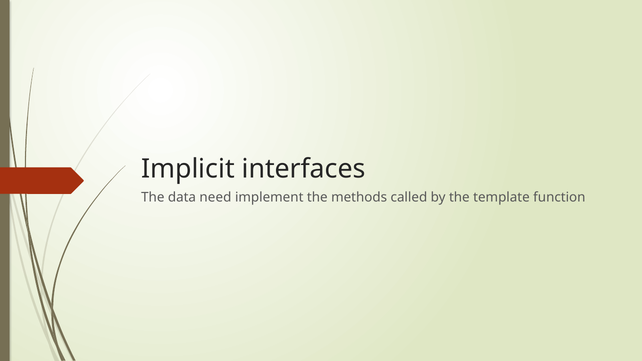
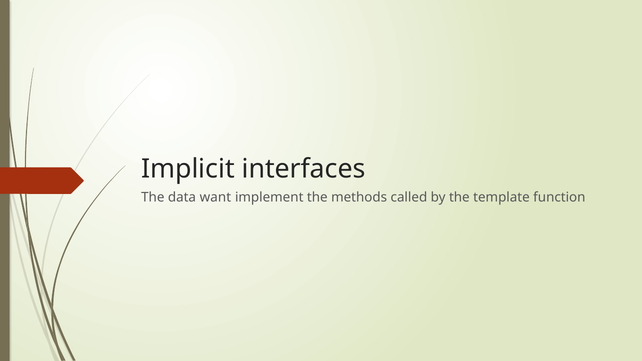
need: need -> want
